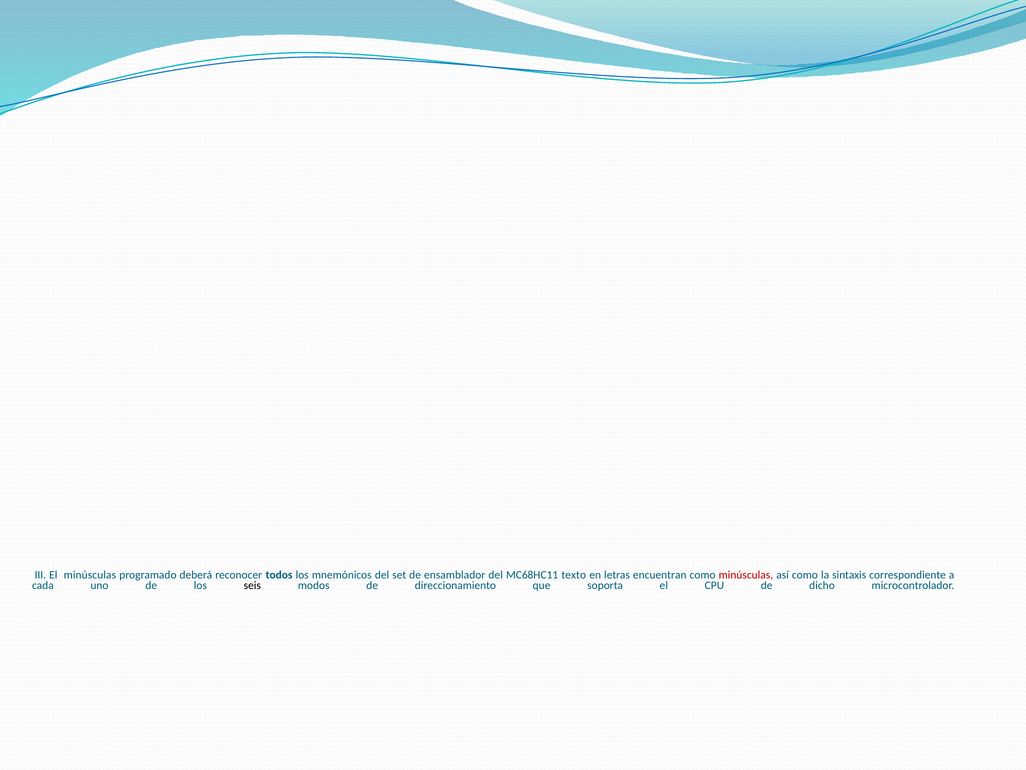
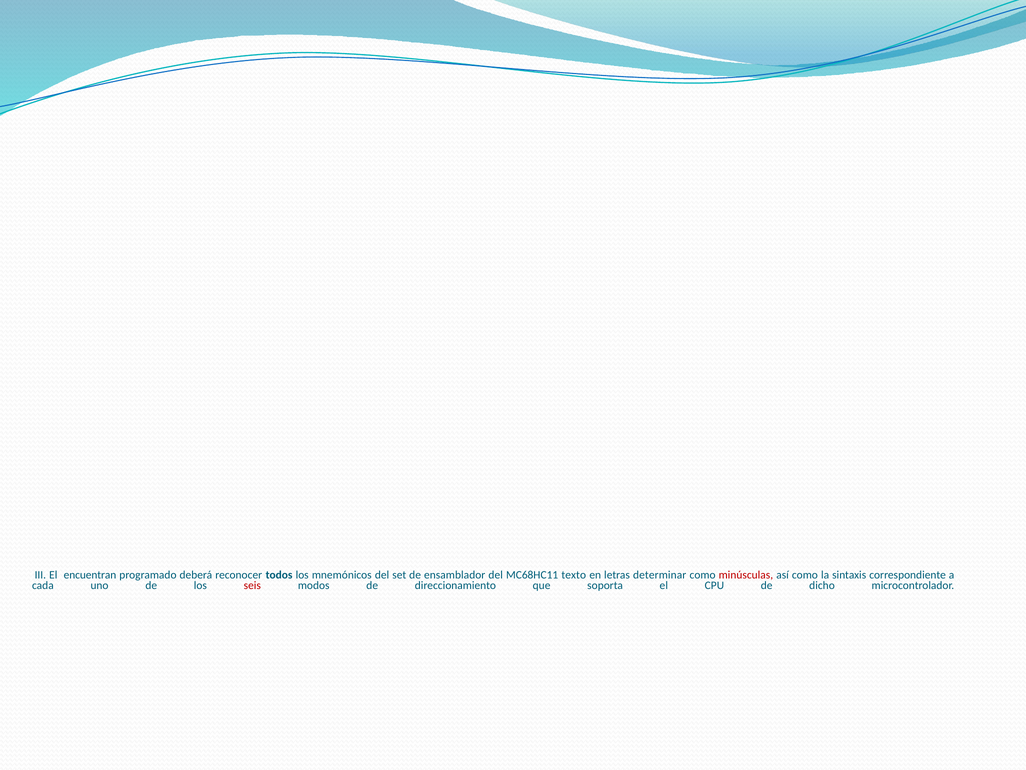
El minúsculas: minúsculas -> encuentran
encuentran: encuentran -> determinar
seis colour: black -> red
